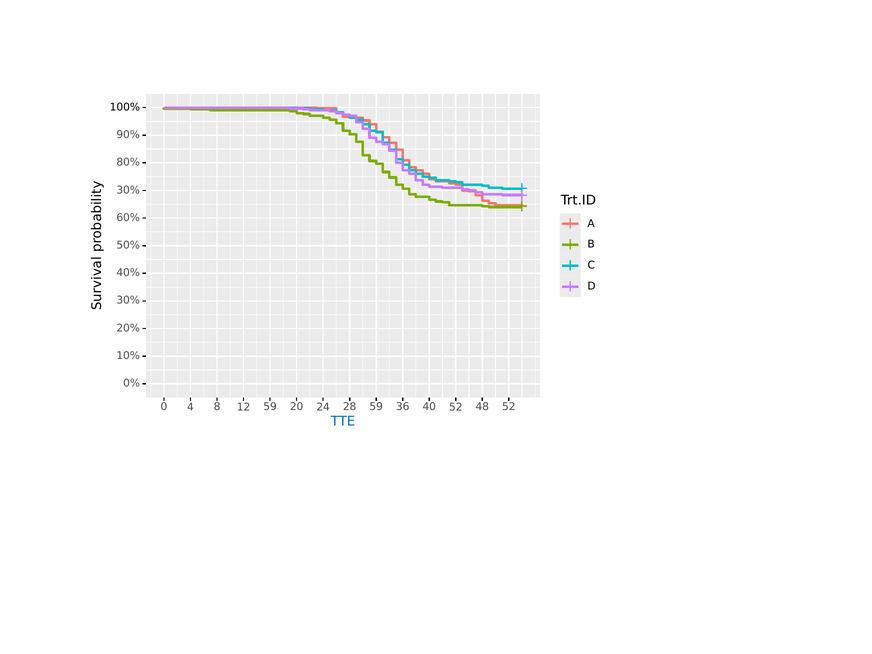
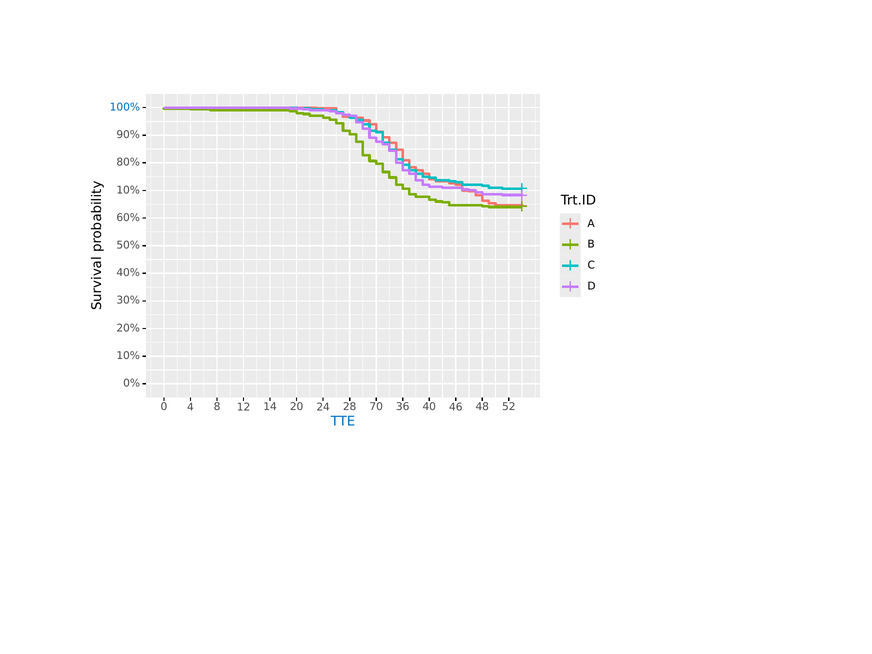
100% colour: black -> blue
30% at (128, 190): 30% -> 10%
12 59: 59 -> 14
28 59: 59 -> 70
40 52: 52 -> 46
